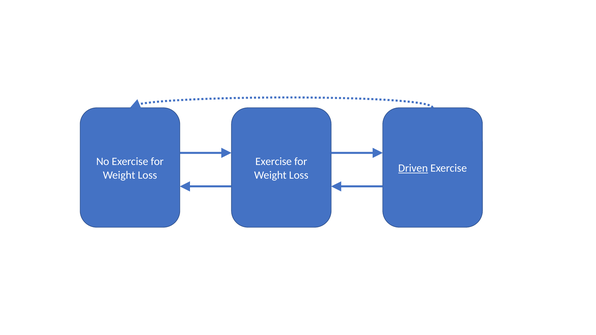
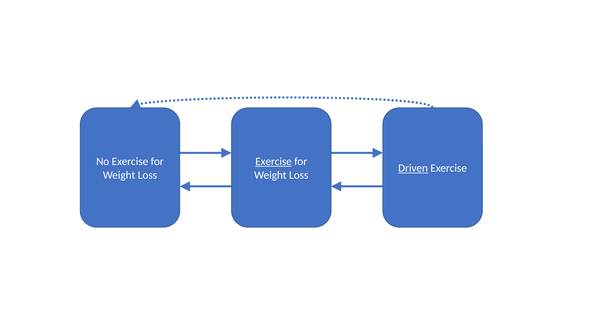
Exercise at (274, 162) underline: none -> present
